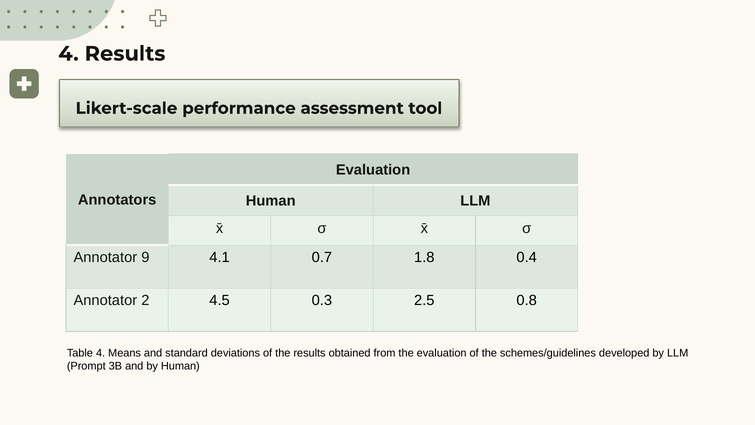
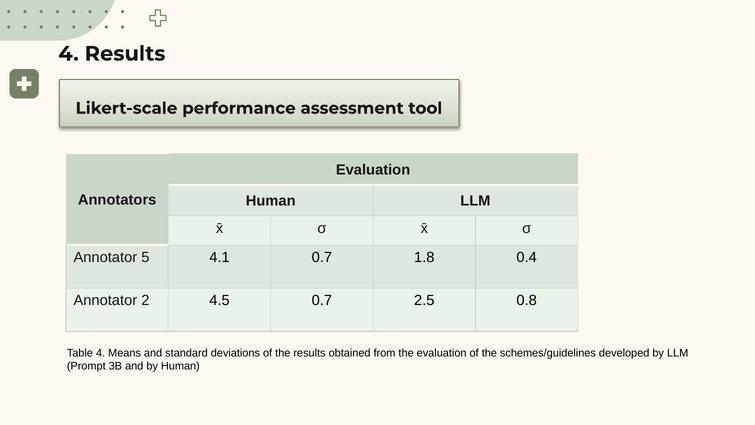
9: 9 -> 5
4.5 0.3: 0.3 -> 0.7
